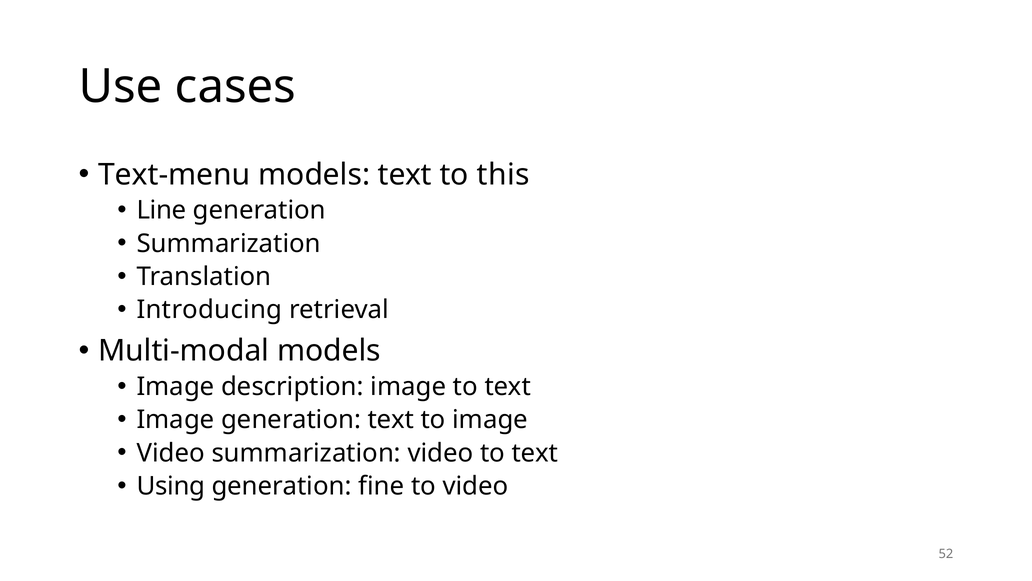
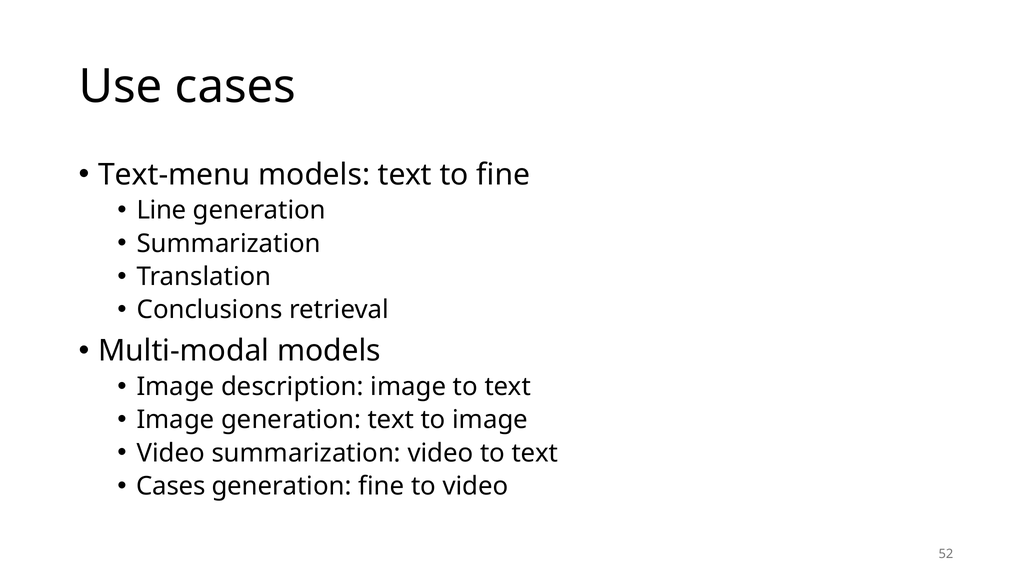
to this: this -> fine
Introducing: Introducing -> Conclusions
Using at (171, 486): Using -> Cases
